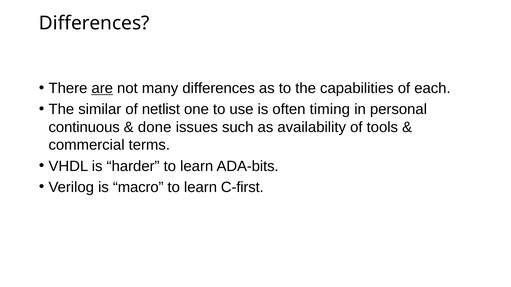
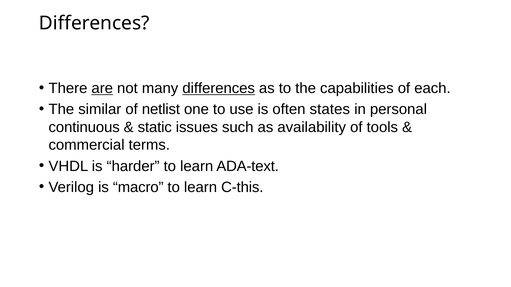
differences at (219, 88) underline: none -> present
timing: timing -> states
done: done -> static
ADA-bits: ADA-bits -> ADA-text
C-first: C-first -> C-this
